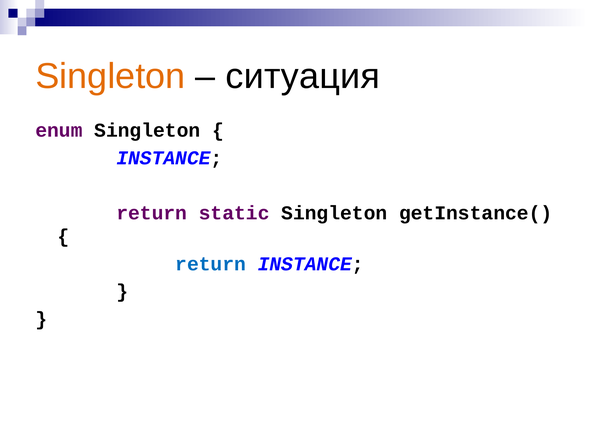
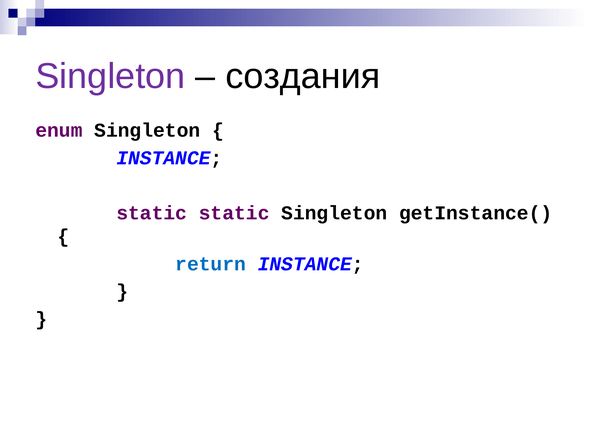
Singleton at (110, 76) colour: orange -> purple
ситуация: ситуация -> создания
return at (152, 213): return -> static
